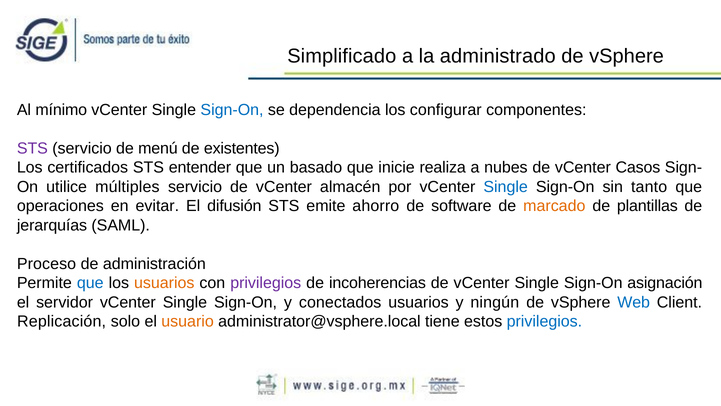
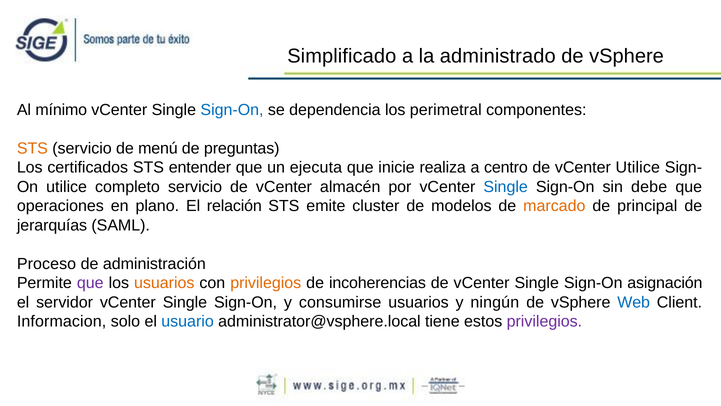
configurar: configurar -> perimetral
STS at (32, 148) colour: purple -> orange
existentes: existentes -> preguntas
basado: basado -> ejecuta
nubes: nubes -> centro
vCenter Casos: Casos -> Utilice
múltiples: múltiples -> completo
tanto: tanto -> debe
evitar: evitar -> plano
difusión: difusión -> relación
ahorro: ahorro -> cluster
software: software -> modelos
plantillas: plantillas -> principal
que at (90, 283) colour: blue -> purple
privilegios at (266, 283) colour: purple -> orange
conectados: conectados -> consumirse
Replicación: Replicación -> Informacion
usuario colour: orange -> blue
privilegios at (544, 321) colour: blue -> purple
